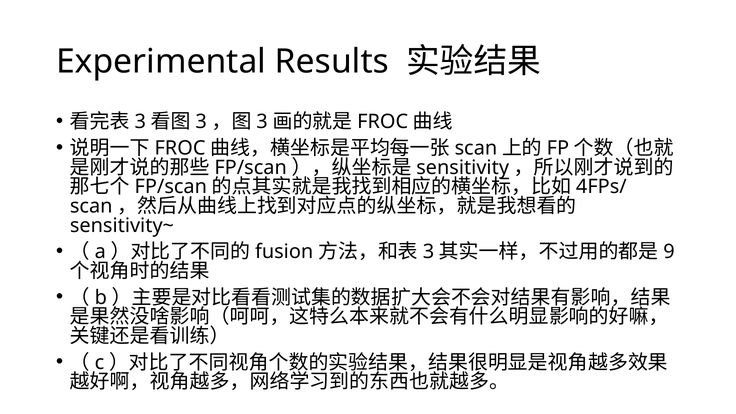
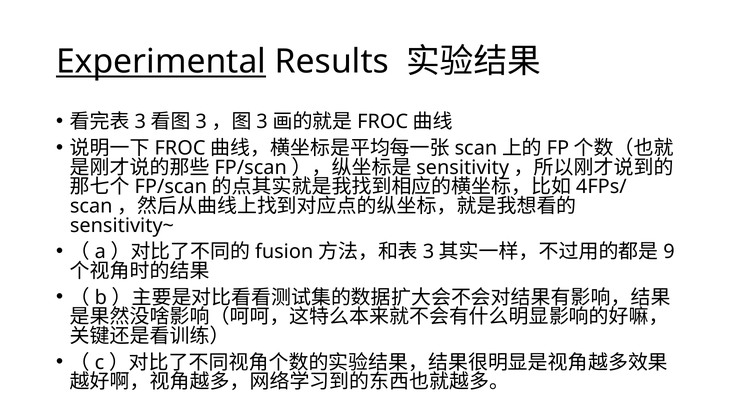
Experimental underline: none -> present
